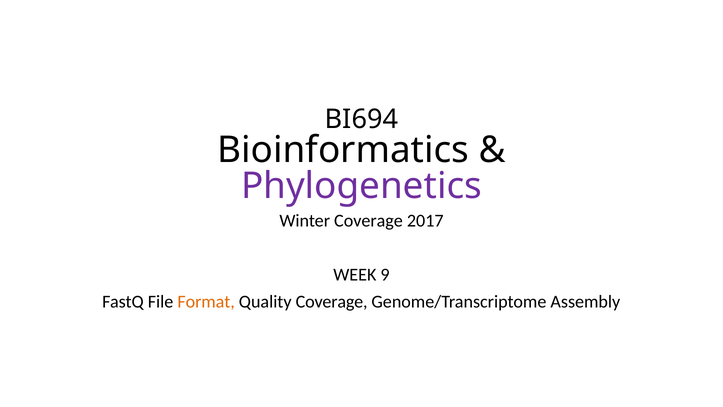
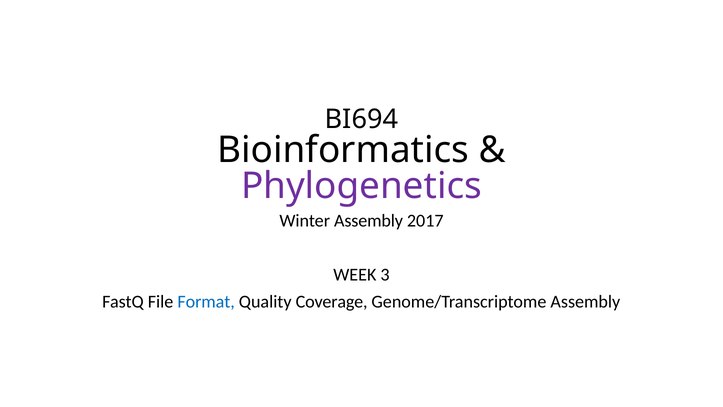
Winter Coverage: Coverage -> Assembly
9: 9 -> 3
Format colour: orange -> blue
